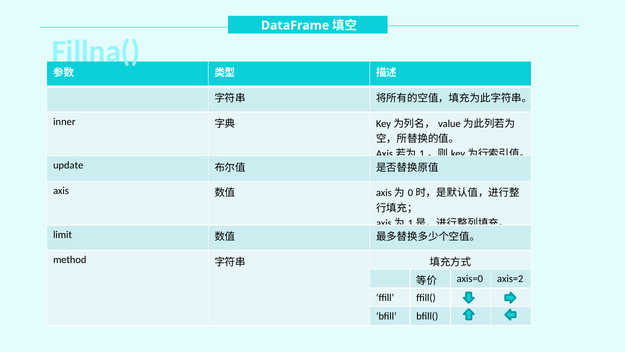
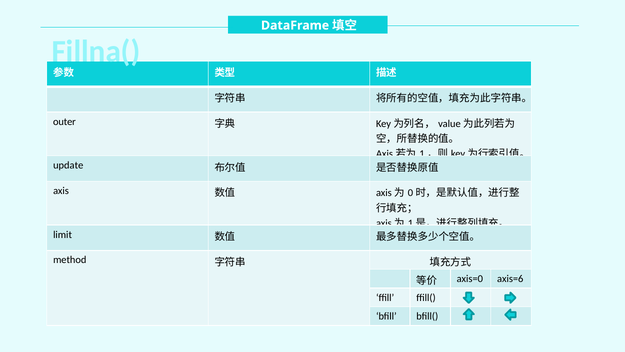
inner: inner -> outer
axis=2: axis=2 -> axis=6
